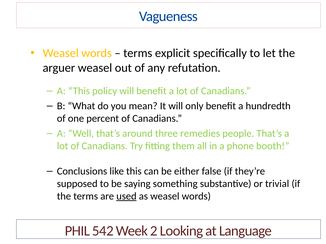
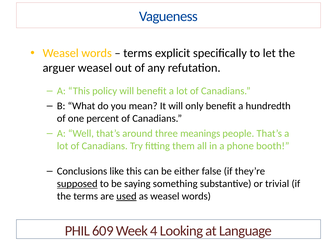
remedies: remedies -> meanings
supposed underline: none -> present
542: 542 -> 609
2: 2 -> 4
